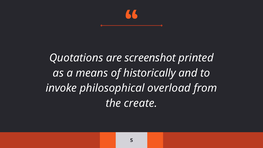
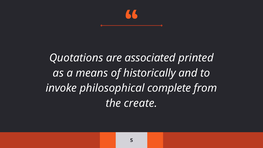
screenshot: screenshot -> associated
overload: overload -> complete
